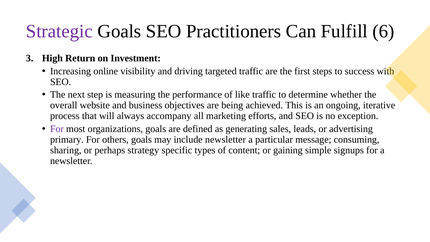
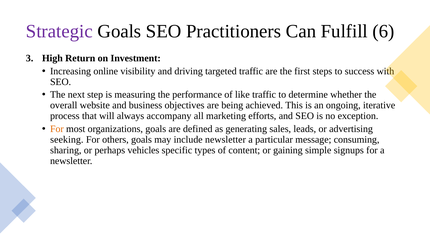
For at (57, 129) colour: purple -> orange
primary: primary -> seeking
strategy: strategy -> vehicles
